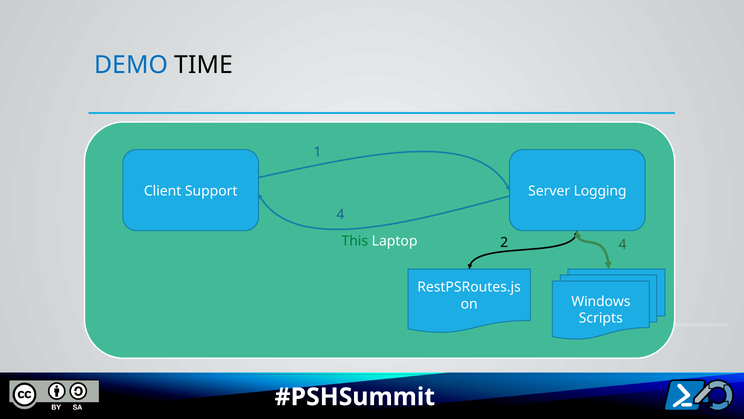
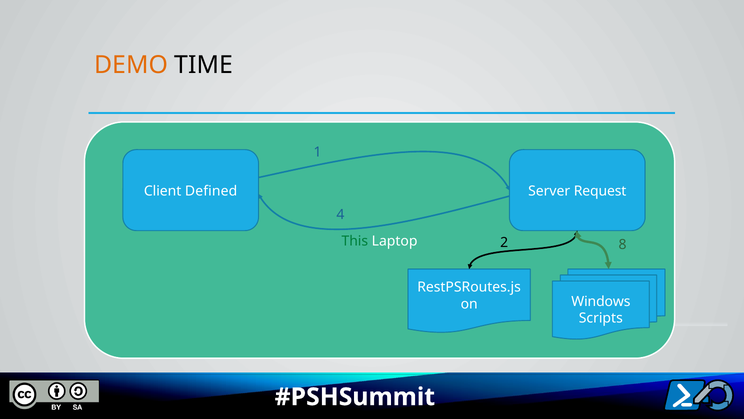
DEMO colour: blue -> orange
Support: Support -> Defined
Logging: Logging -> Request
2 4: 4 -> 8
